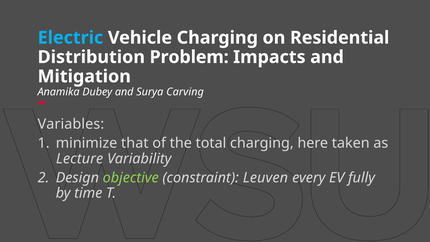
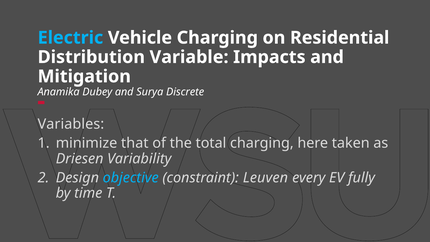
Problem: Problem -> Variable
Carving: Carving -> Discrete
Lecture: Lecture -> Driesen
objective colour: light green -> light blue
